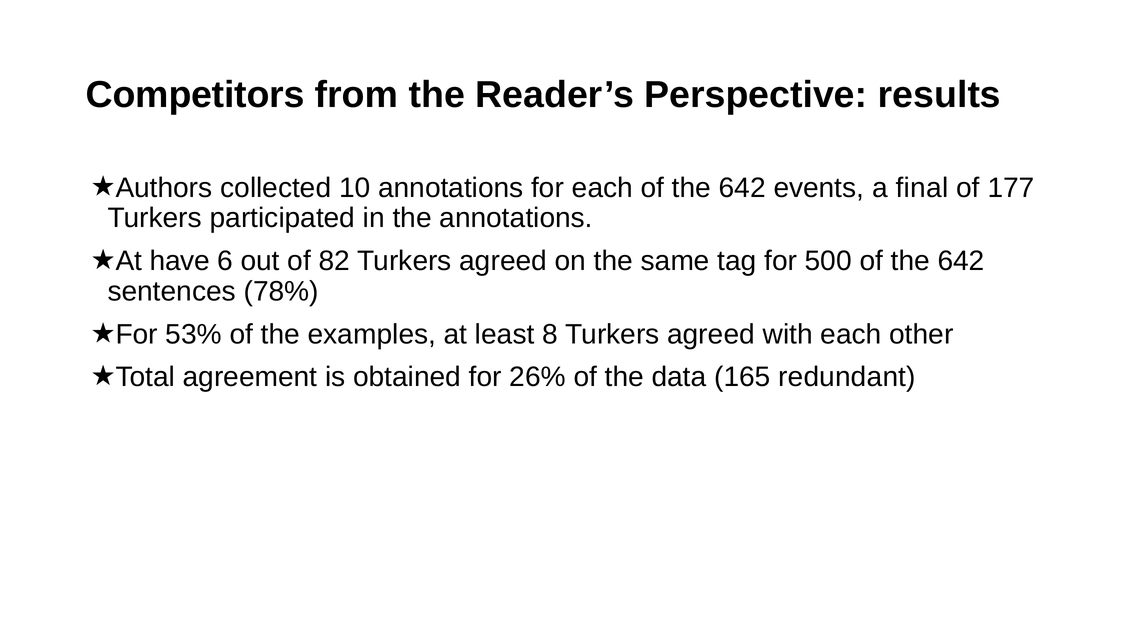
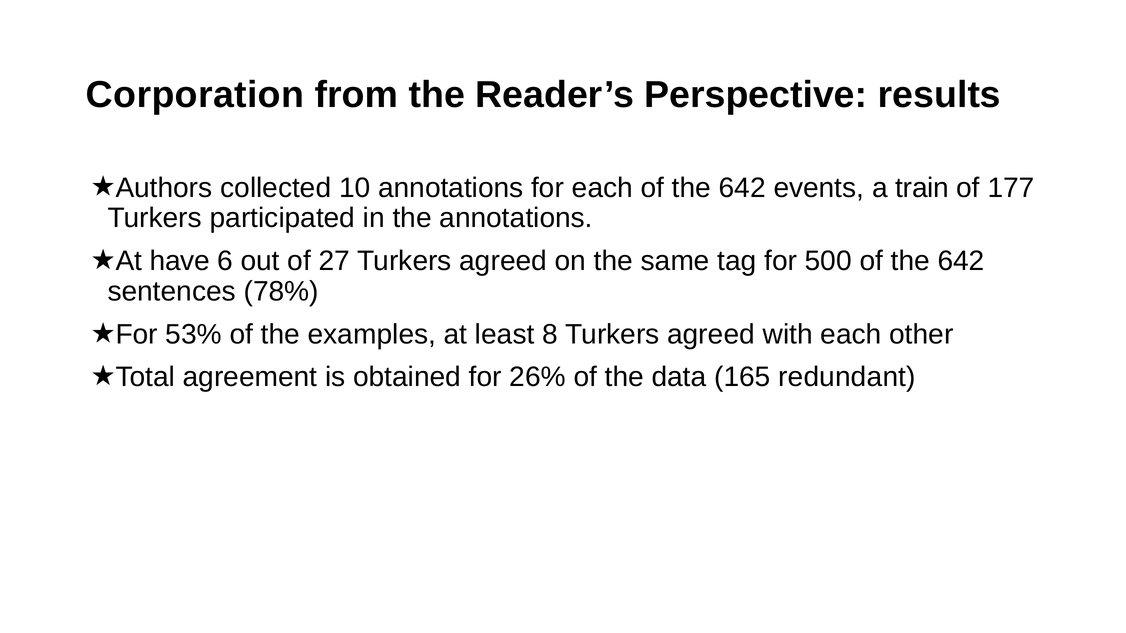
Competitors: Competitors -> Corporation
final: final -> train
82: 82 -> 27
